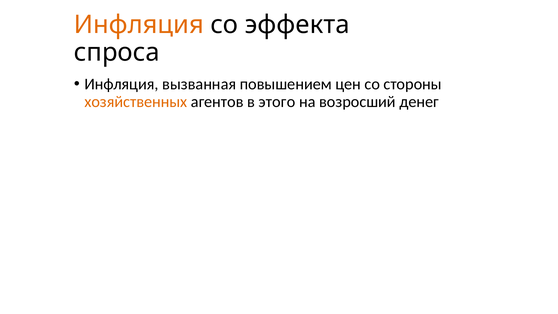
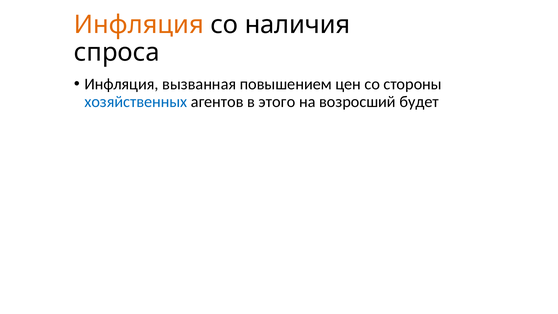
эффекта: эффекта -> наличия
хозяйственных colour: orange -> blue
денег: денег -> будет
